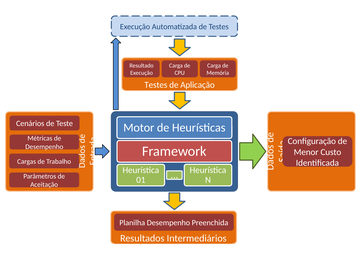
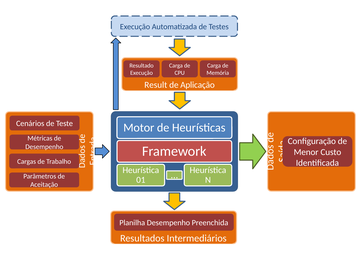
Testes at (156, 85): Testes -> Result
